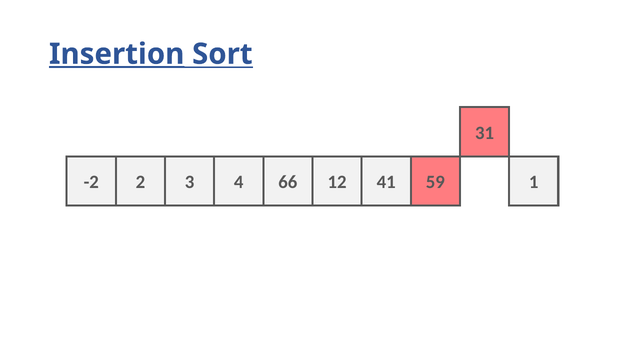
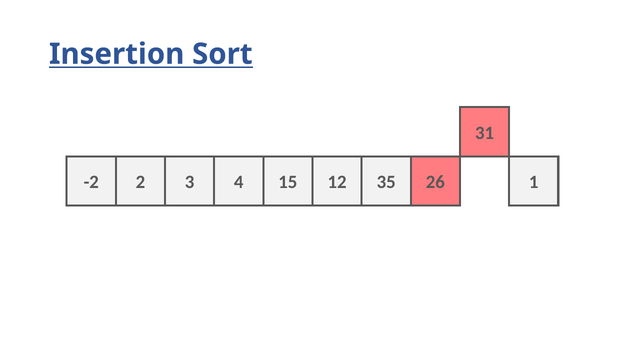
Insertion underline: present -> none
66: 66 -> 15
41: 41 -> 35
59: 59 -> 26
